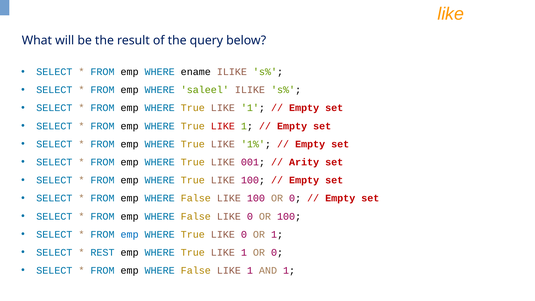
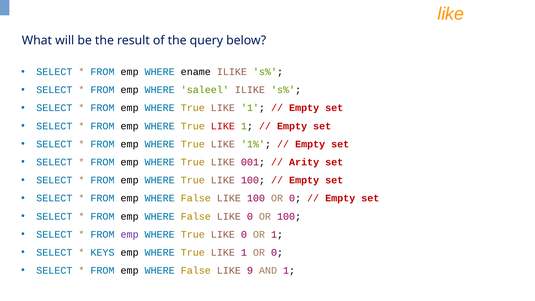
emp at (130, 234) colour: blue -> purple
REST: REST -> KEYS
False LIKE 1: 1 -> 9
